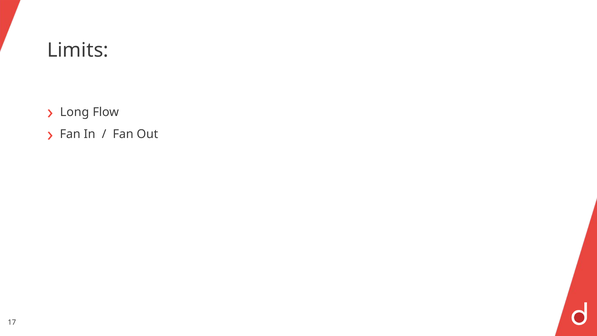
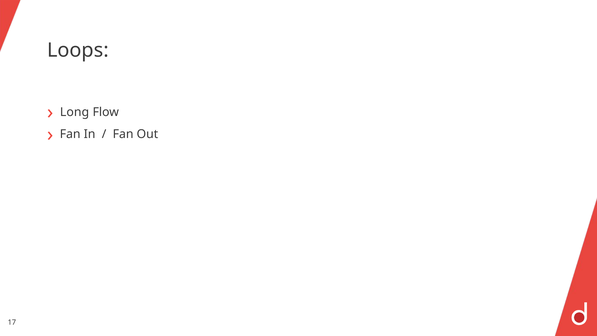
Limits: Limits -> Loops
